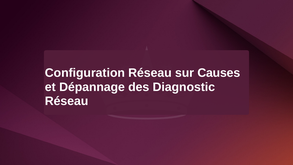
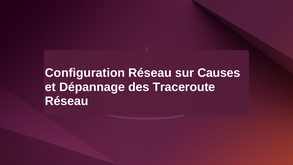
Diagnostic: Diagnostic -> Traceroute
